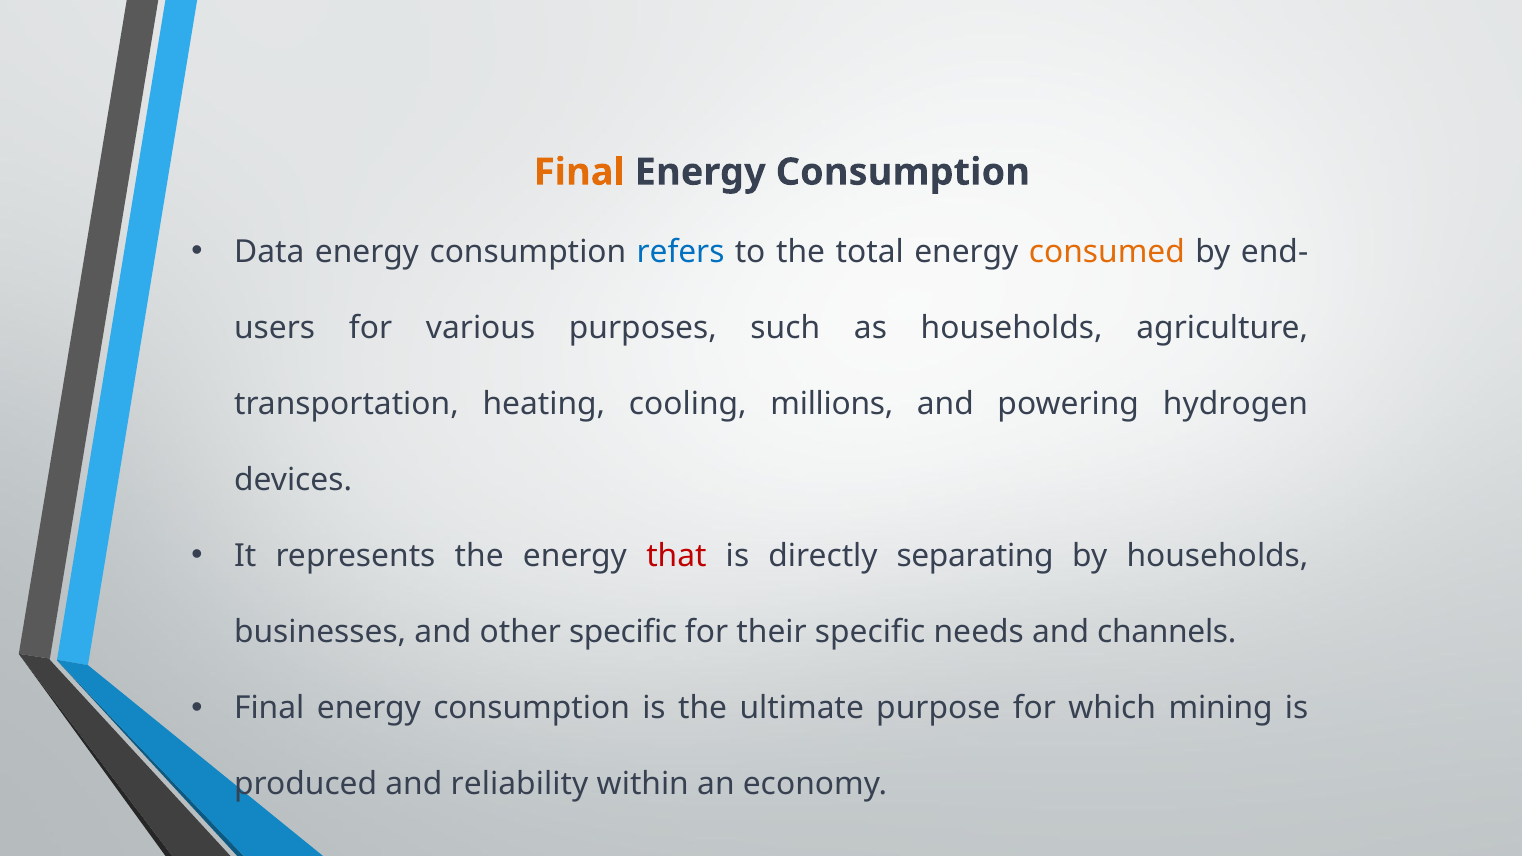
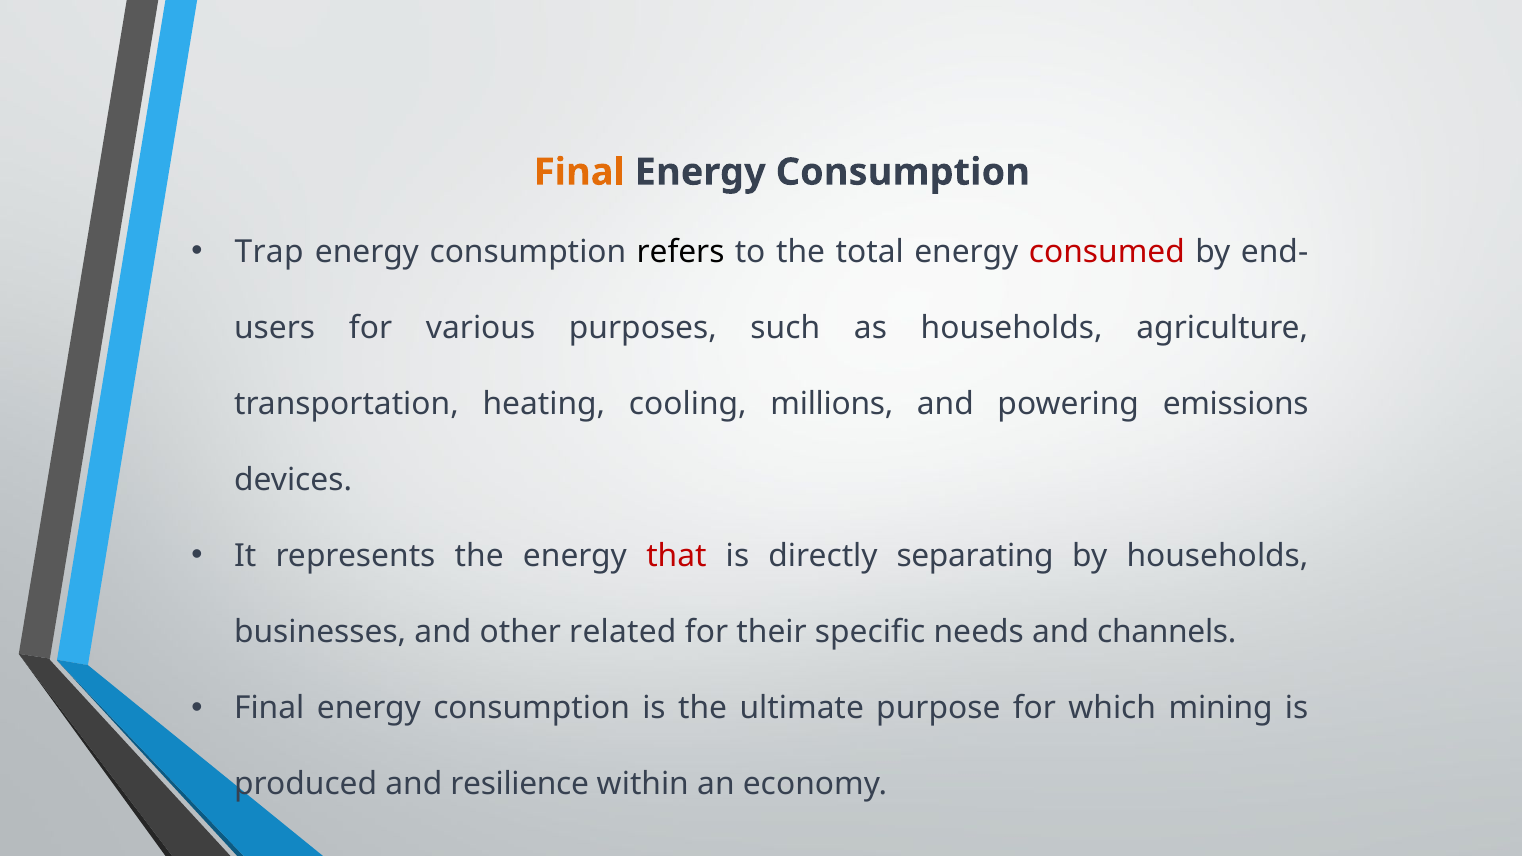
Data: Data -> Trap
refers colour: blue -> black
consumed colour: orange -> red
hydrogen: hydrogen -> emissions
other specific: specific -> related
reliability: reliability -> resilience
